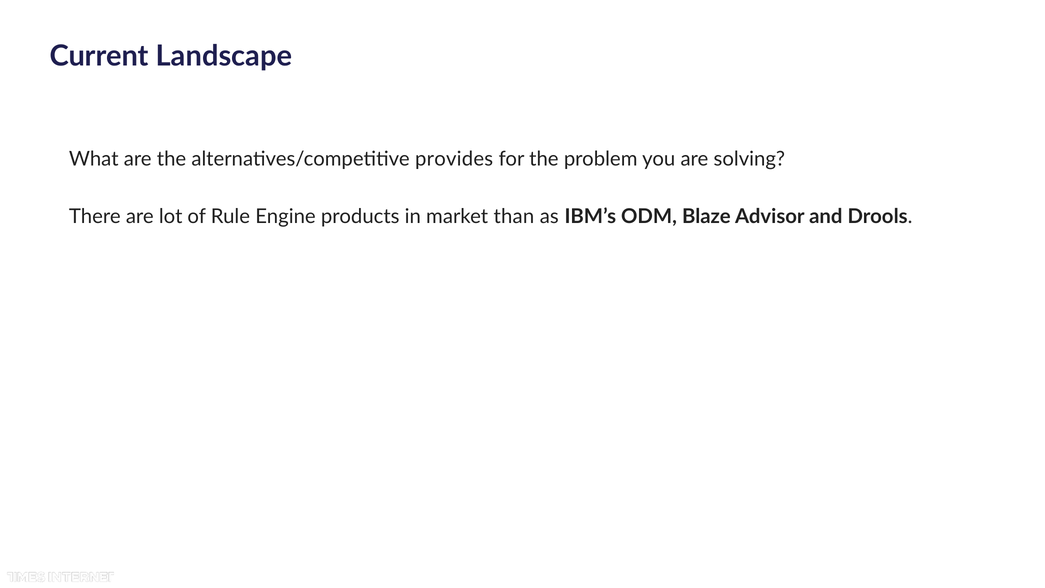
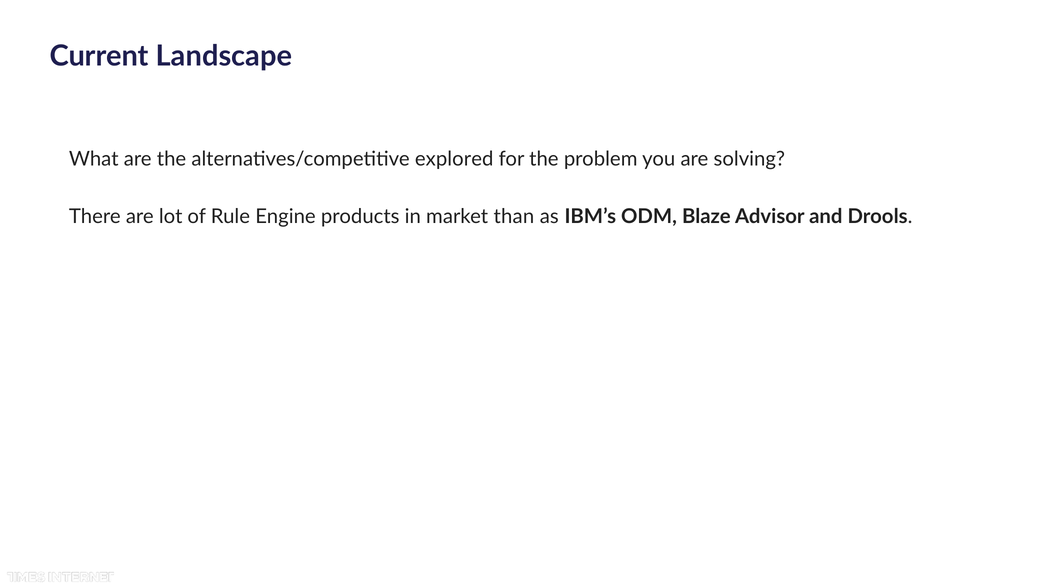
provides: provides -> explored
